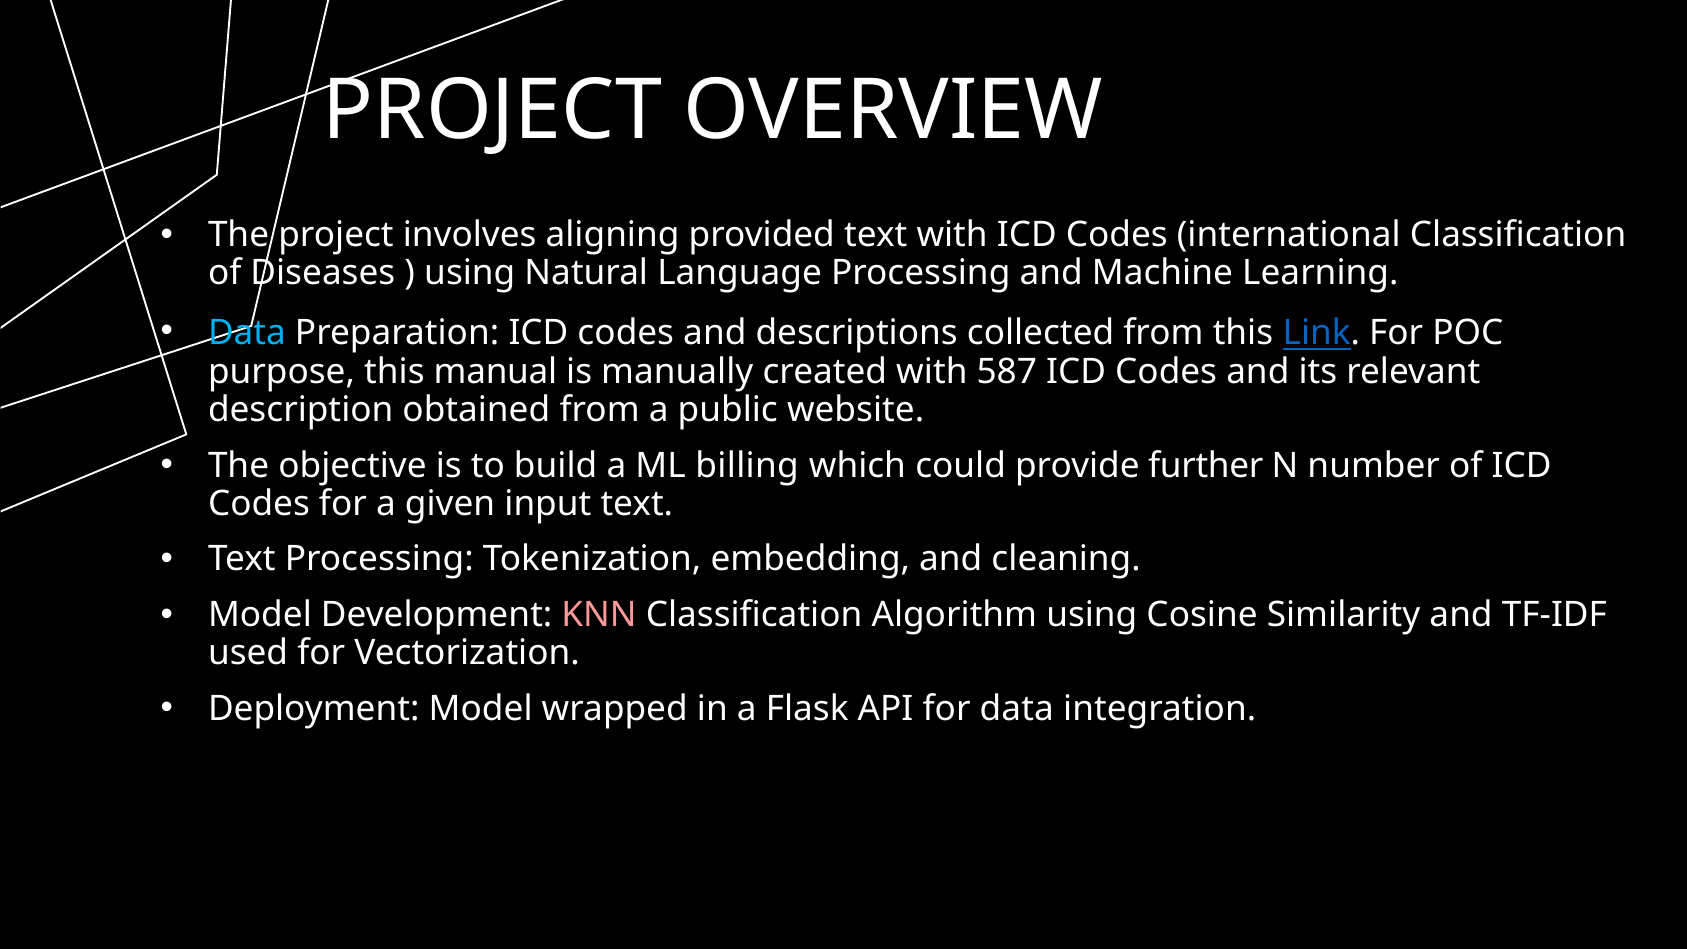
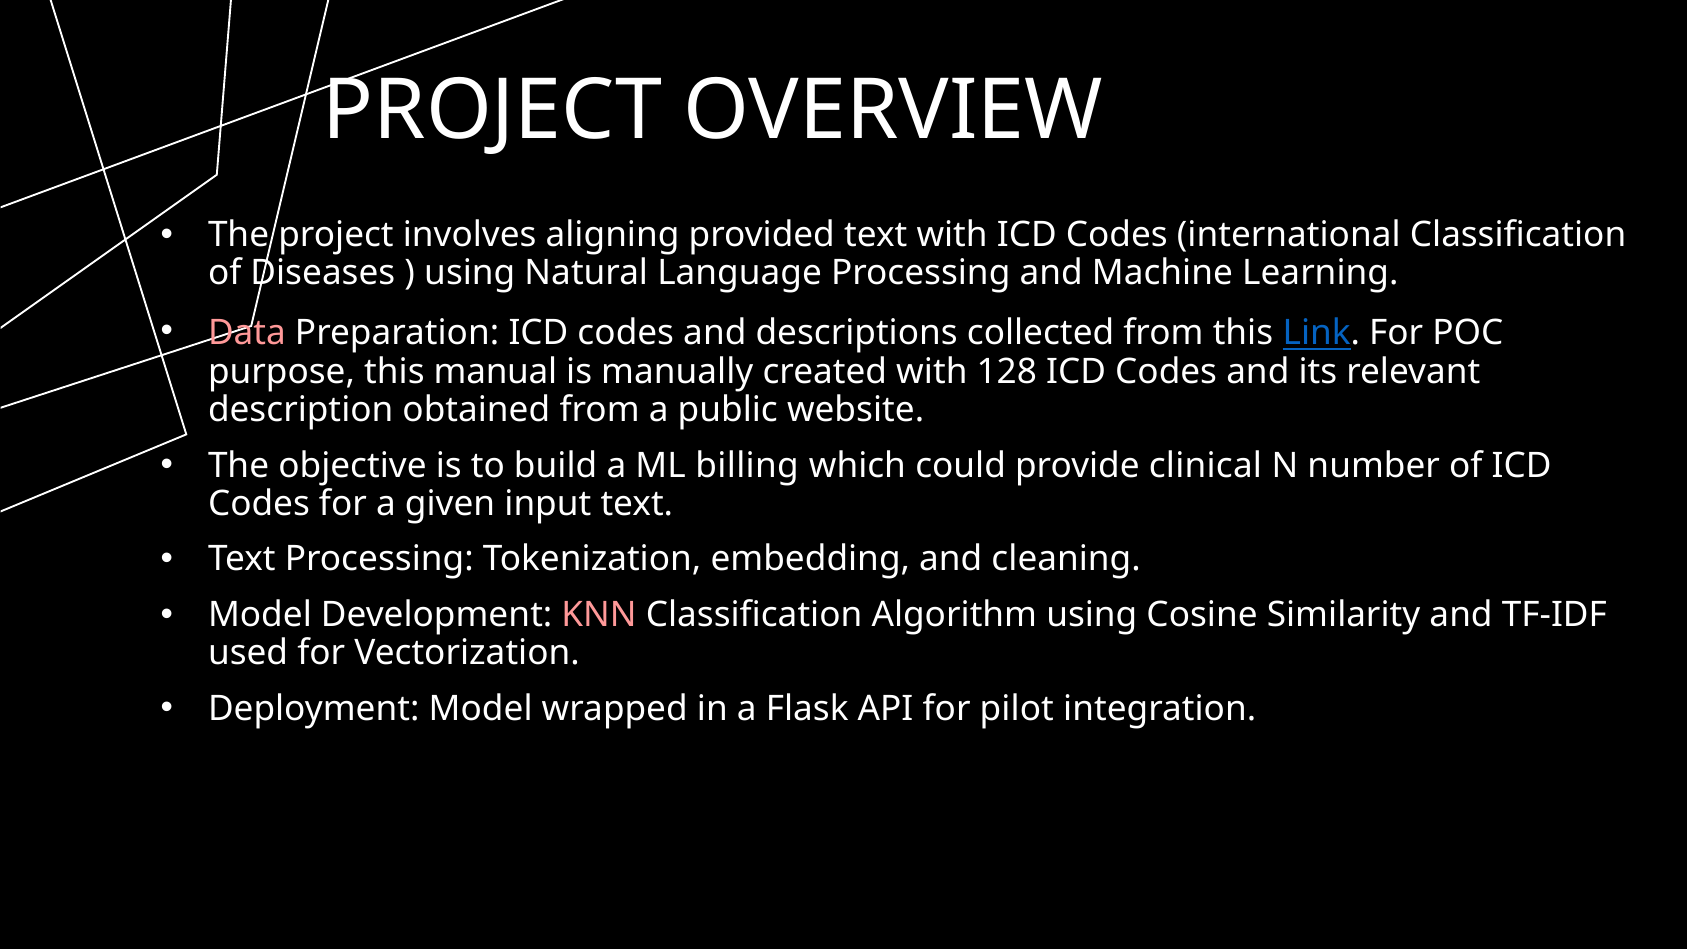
Data at (247, 333) colour: light blue -> pink
587: 587 -> 128
further: further -> clinical
for data: data -> pilot
